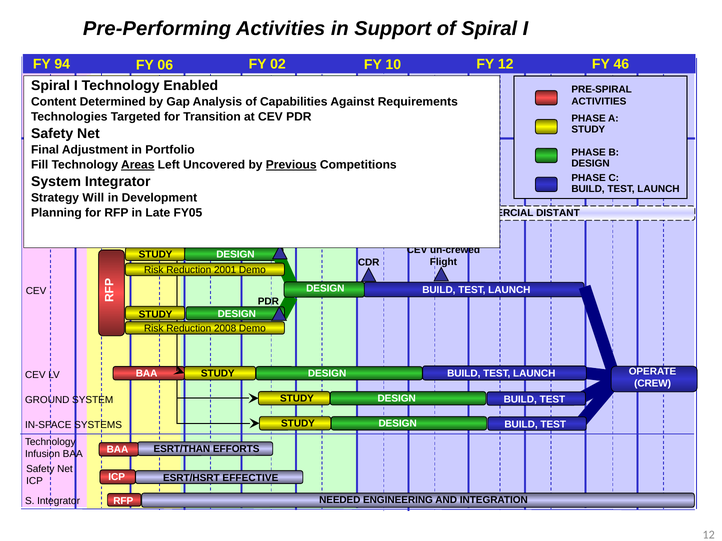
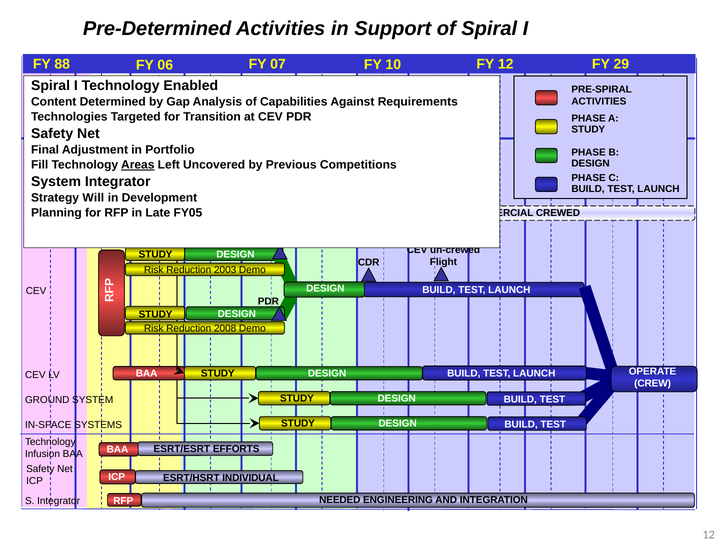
Pre-Performing: Pre-Performing -> Pre-Determined
94: 94 -> 88
02: 02 -> 07
46: 46 -> 29
Previous underline: present -> none
DISTANT: DISTANT -> CREWED
2001: 2001 -> 2003
ESRT/THAN: ESRT/THAN -> ESRT/ESRT
EFFECTIVE: EFFECTIVE -> INDIVIDUAL
